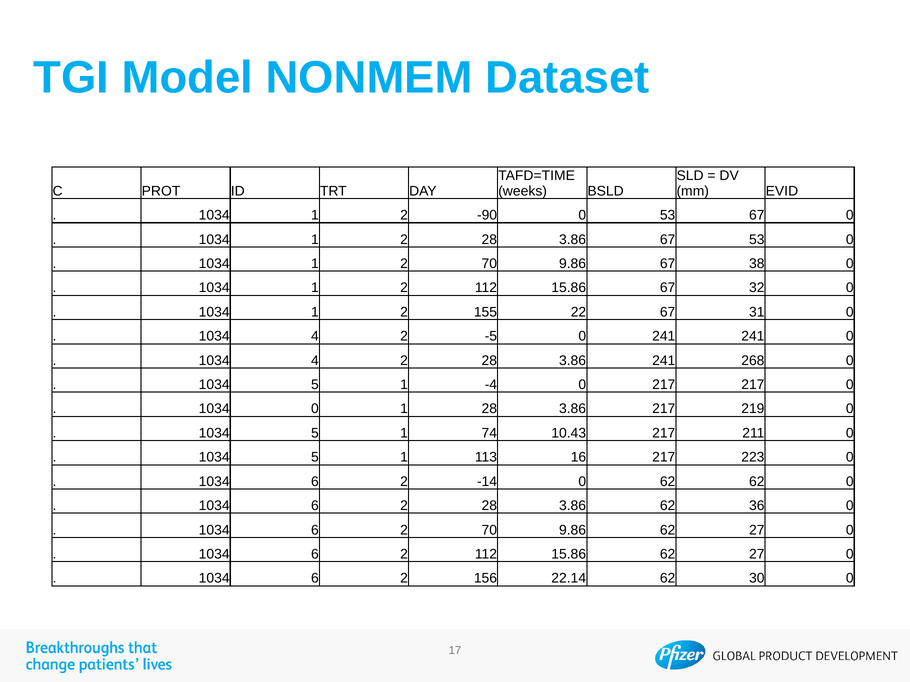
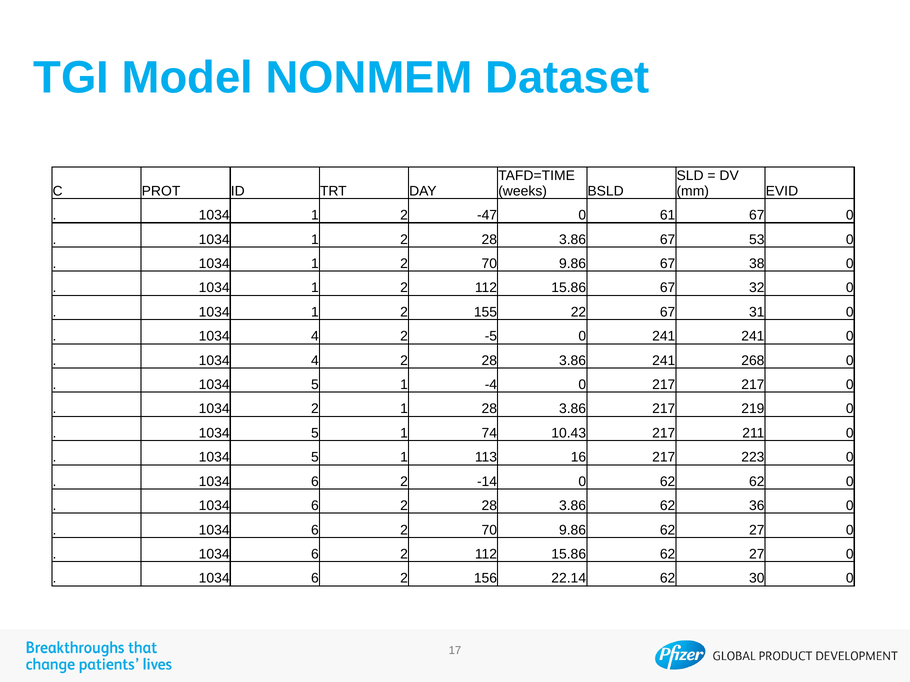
-90: -90 -> -47
0 53: 53 -> 61
1034 0: 0 -> 2
